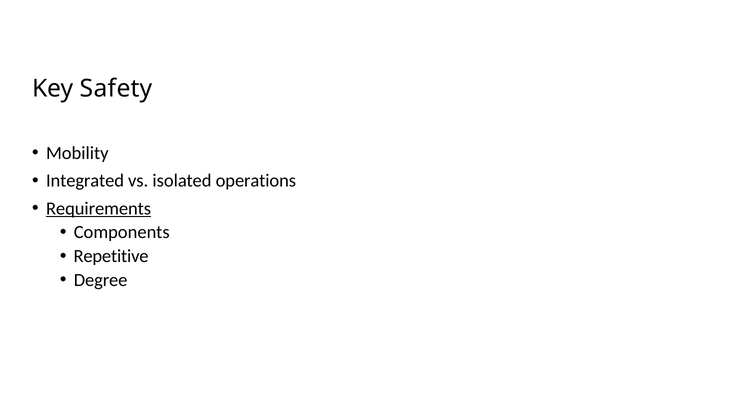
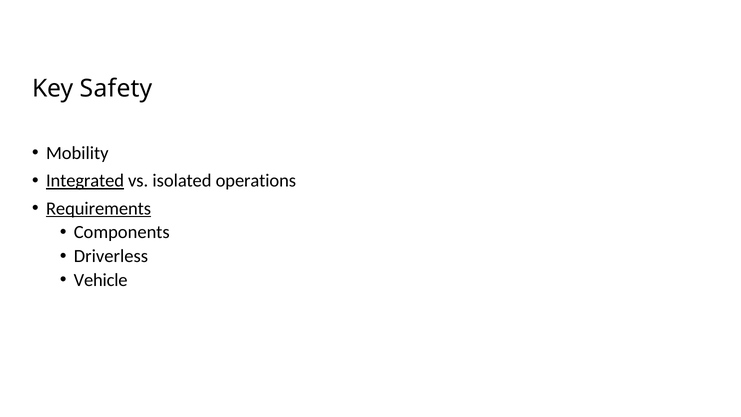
Integrated underline: none -> present
Repetitive: Repetitive -> Driverless
Degree: Degree -> Vehicle
